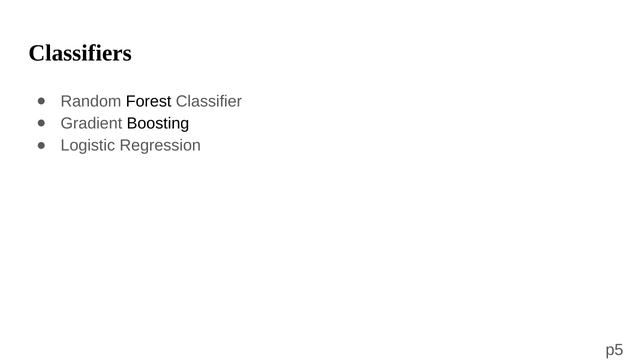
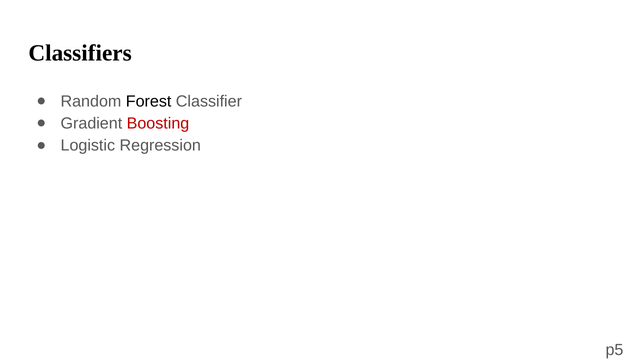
Boosting colour: black -> red
